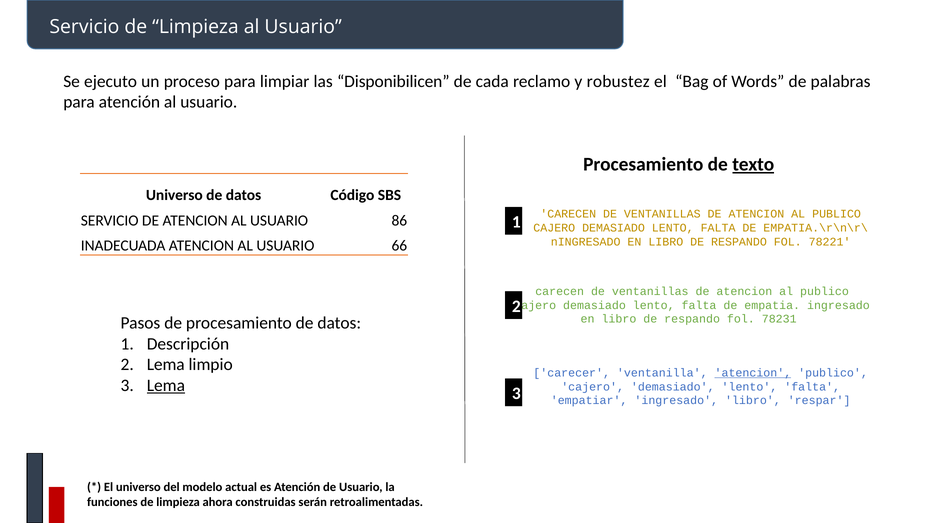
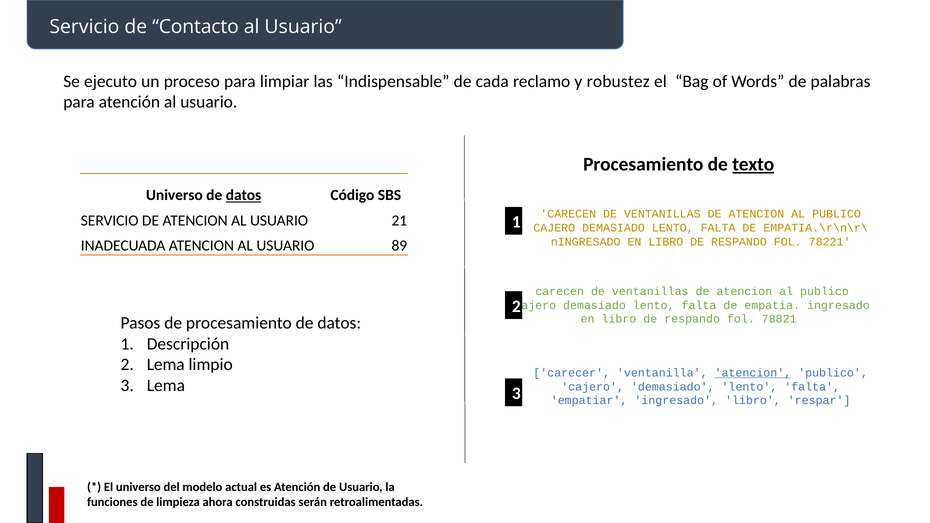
Servicio de Limpieza: Limpieza -> Contacto
Disponibilicen: Disponibilicen -> Indispensable
datos at (244, 195) underline: none -> present
86: 86 -> 21
66: 66 -> 89
78231: 78231 -> 78821
Lema at (166, 386) underline: present -> none
